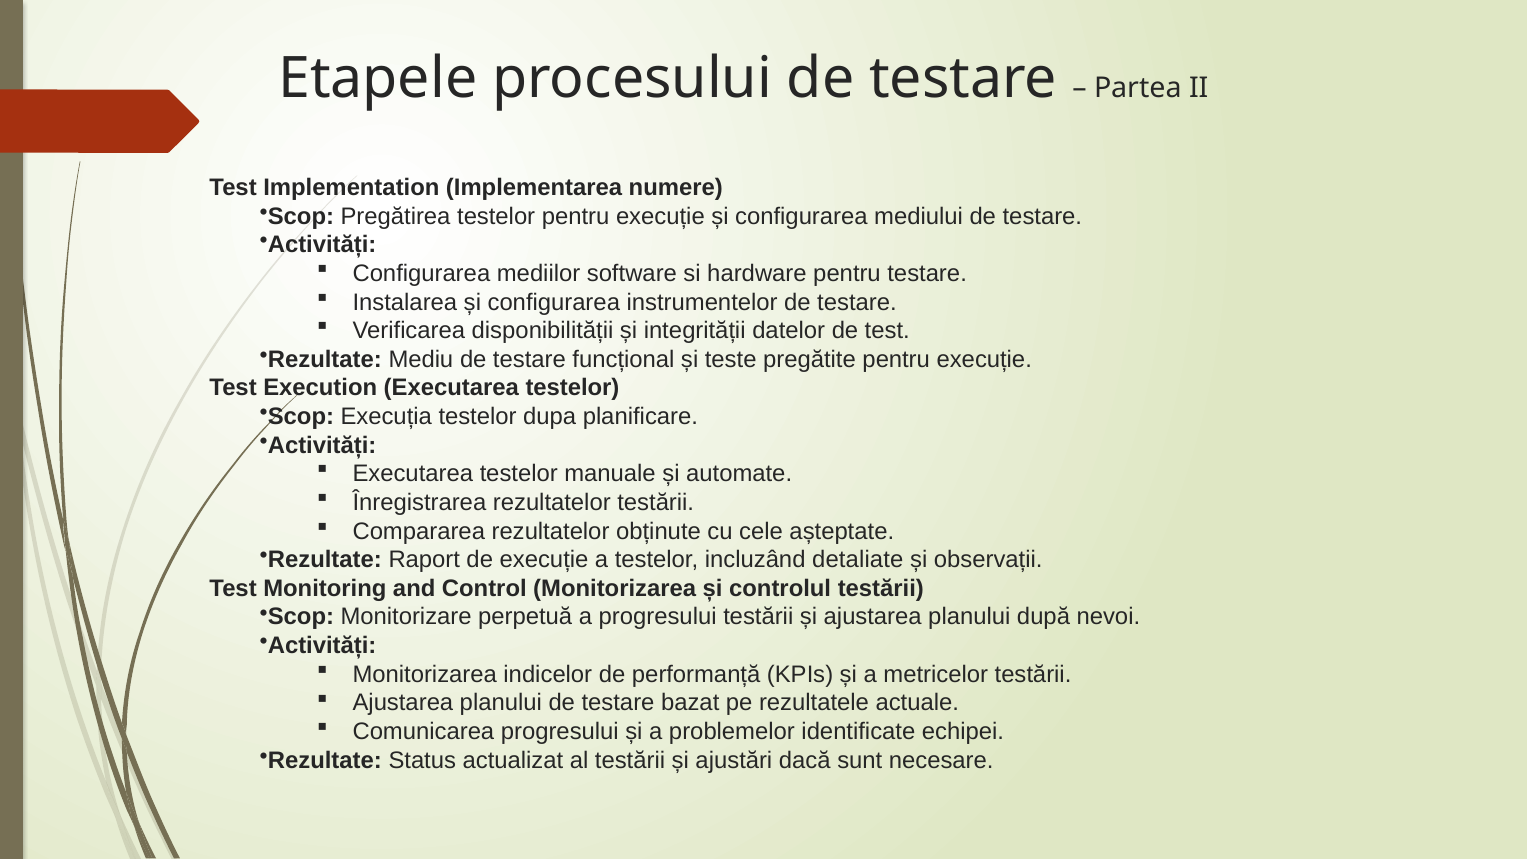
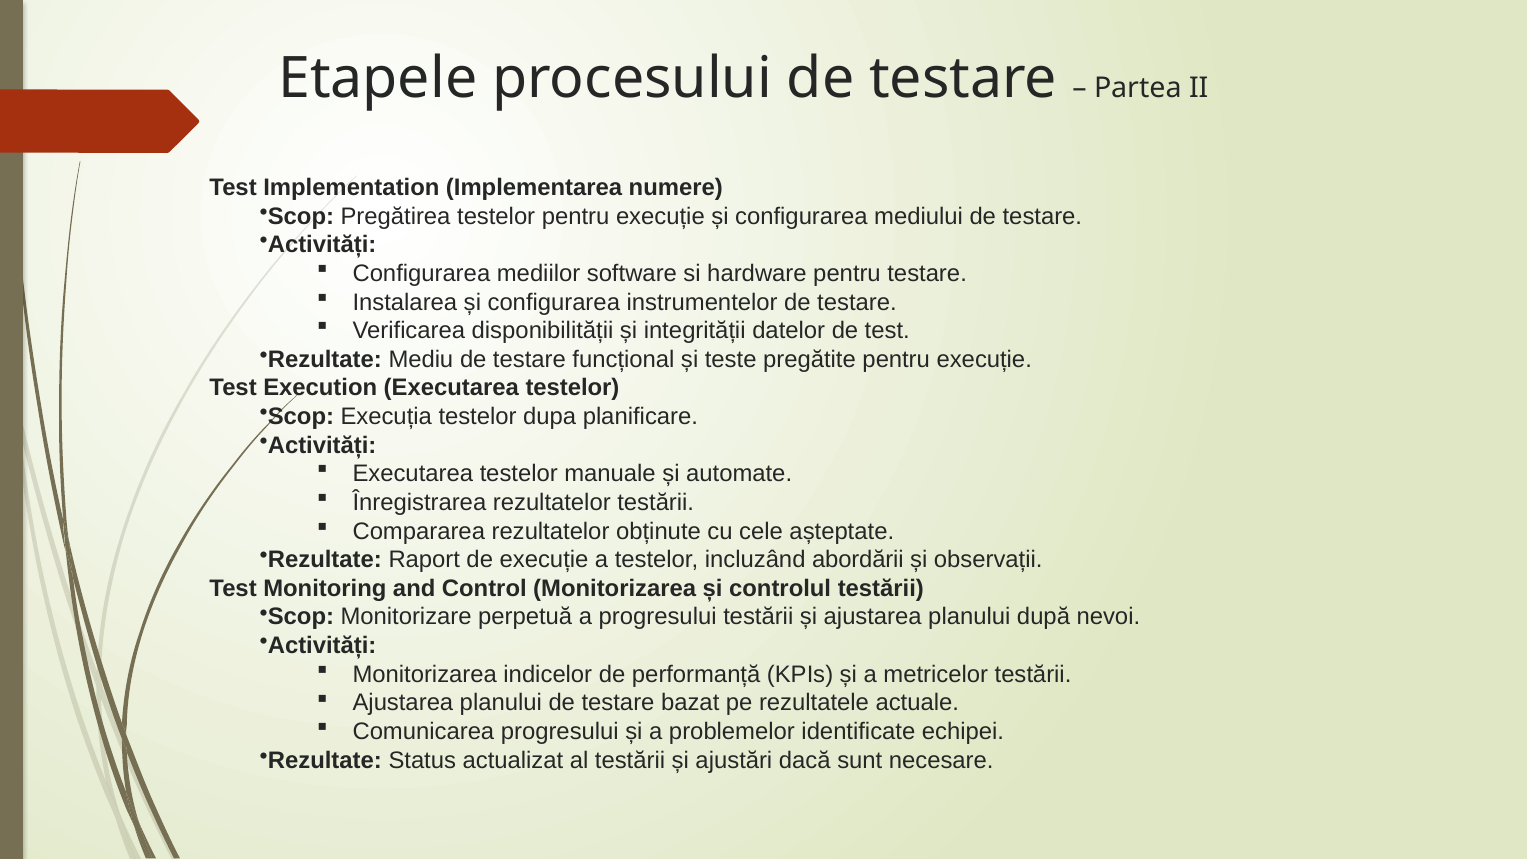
detaliate: detaliate -> abordării
